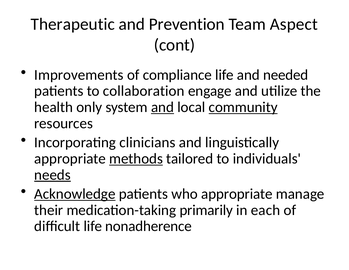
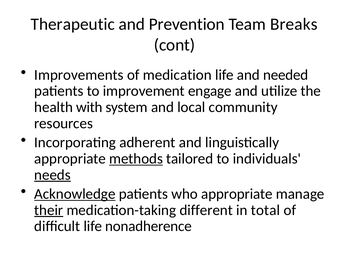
Aspect: Aspect -> Breaks
compliance: compliance -> medication
collaboration: collaboration -> improvement
only: only -> with
and at (162, 107) underline: present -> none
community underline: present -> none
clinicians: clinicians -> adherent
their underline: none -> present
primarily: primarily -> different
each: each -> total
